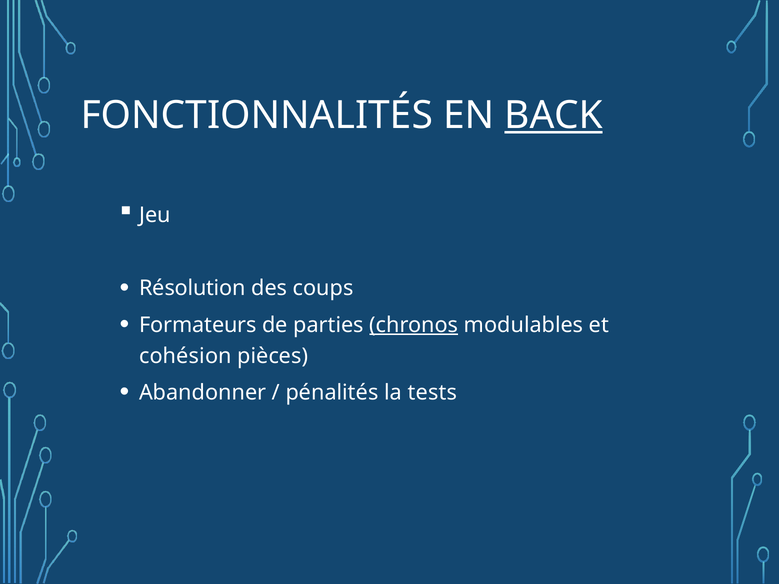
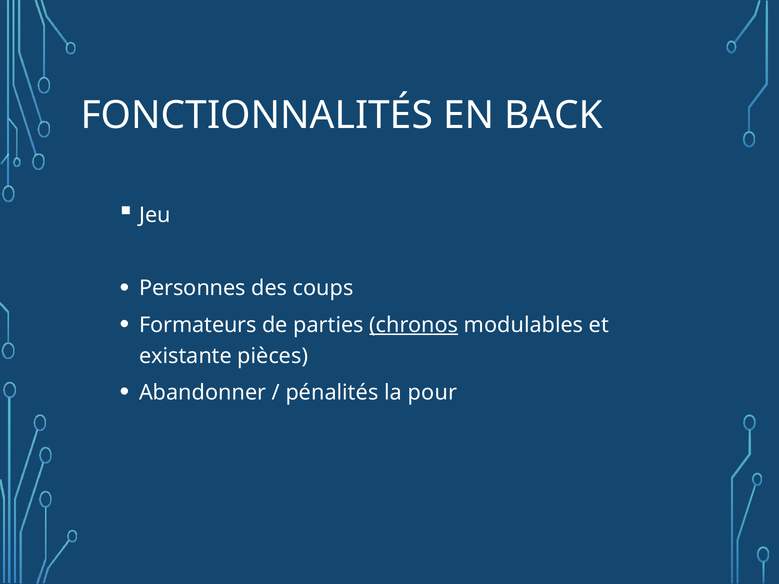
BACK underline: present -> none
Résolution: Résolution -> Personnes
cohésion: cohésion -> existante
tests: tests -> pour
